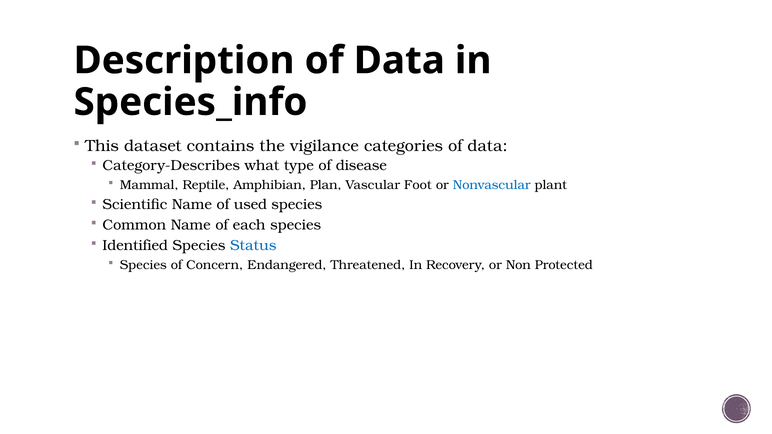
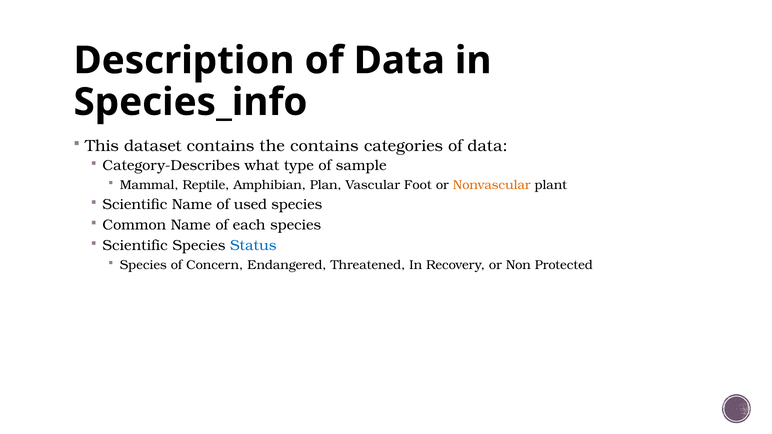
the vigilance: vigilance -> contains
disease: disease -> sample
Nonvascular colour: blue -> orange
Identified at (135, 246): Identified -> Scientific
